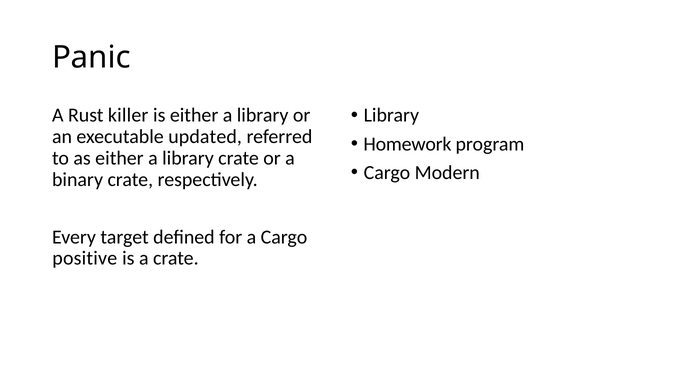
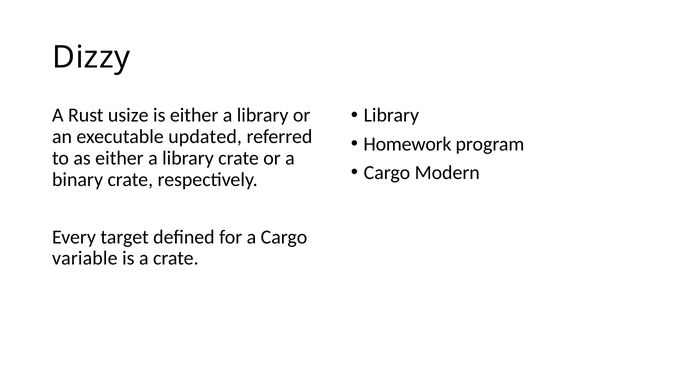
Panic: Panic -> Dizzy
killer: killer -> usize
positive: positive -> variable
